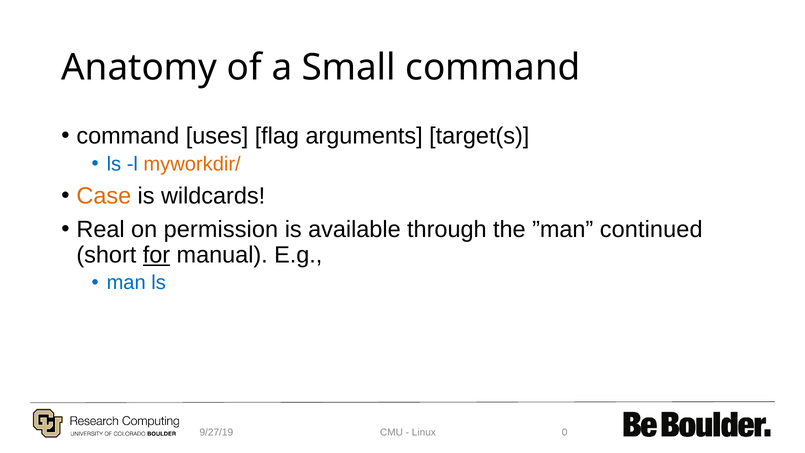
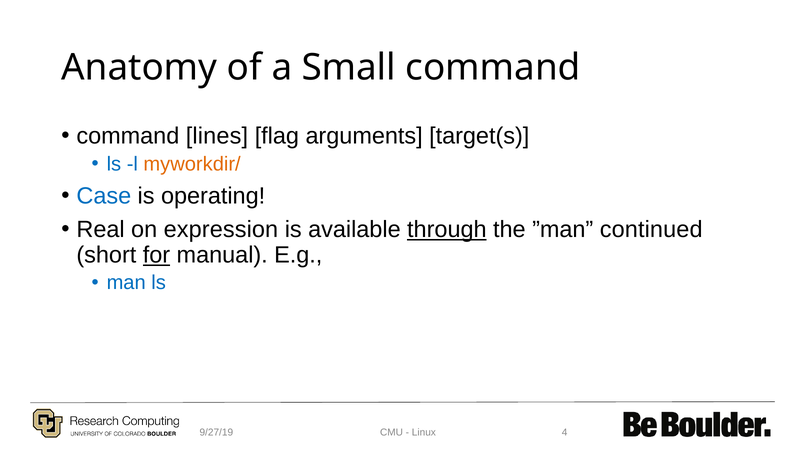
uses: uses -> lines
Case colour: orange -> blue
wildcards: wildcards -> operating
permission: permission -> expression
through underline: none -> present
0: 0 -> 4
